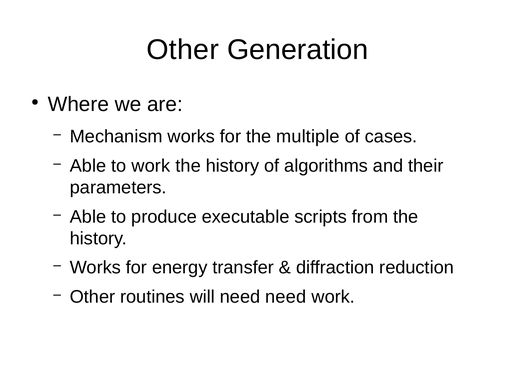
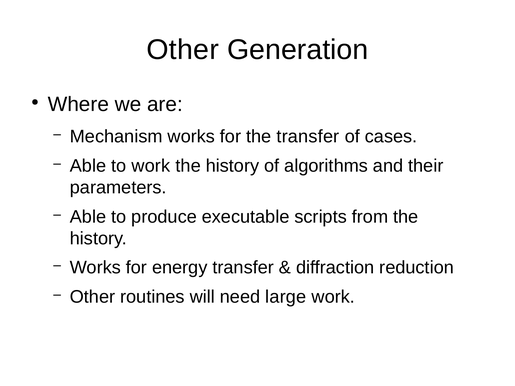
the multiple: multiple -> transfer
need need: need -> large
